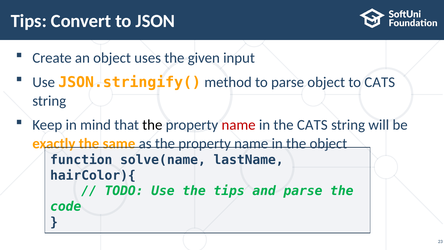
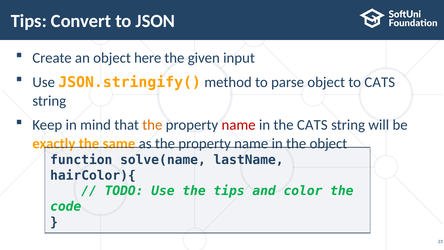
uses: uses -> here
the at (152, 125) colour: black -> orange
and parse: parse -> color
